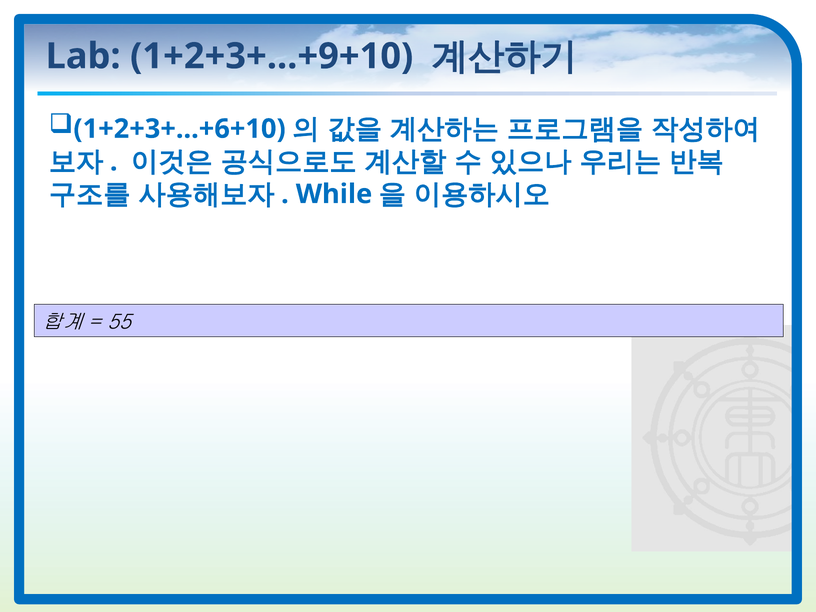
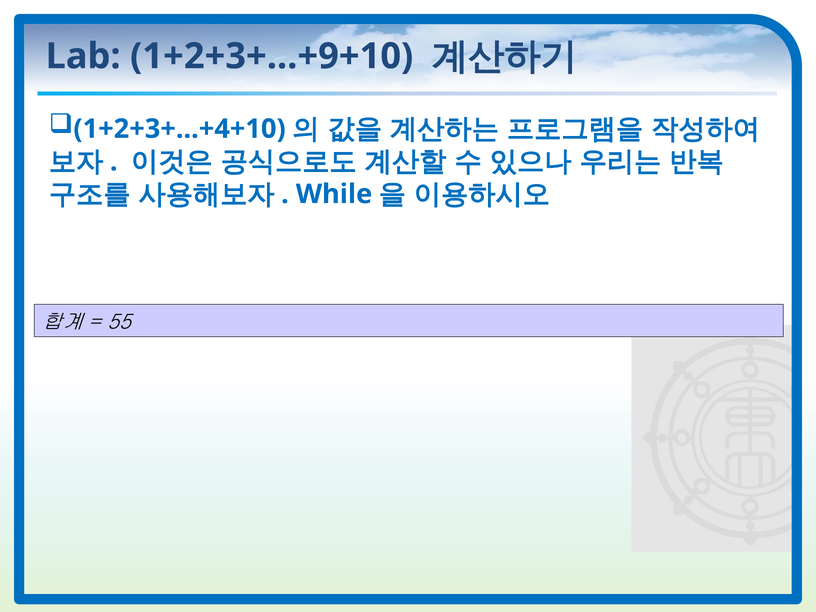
1+2+3+...+6+10: 1+2+3+...+6+10 -> 1+2+3+...+4+10
